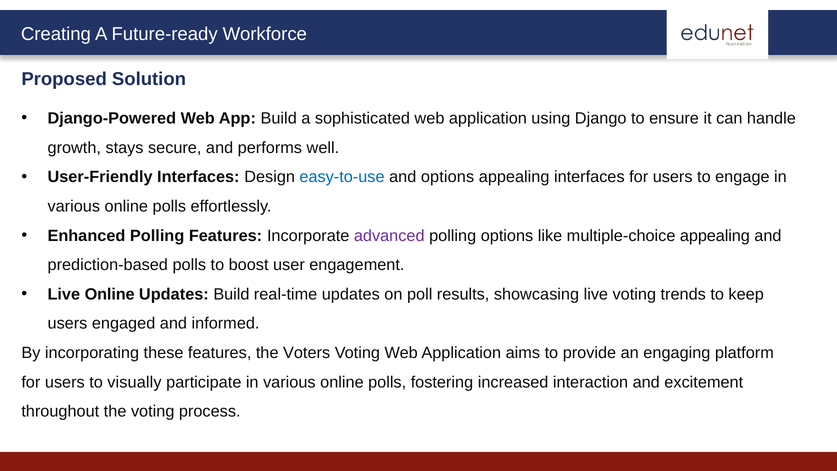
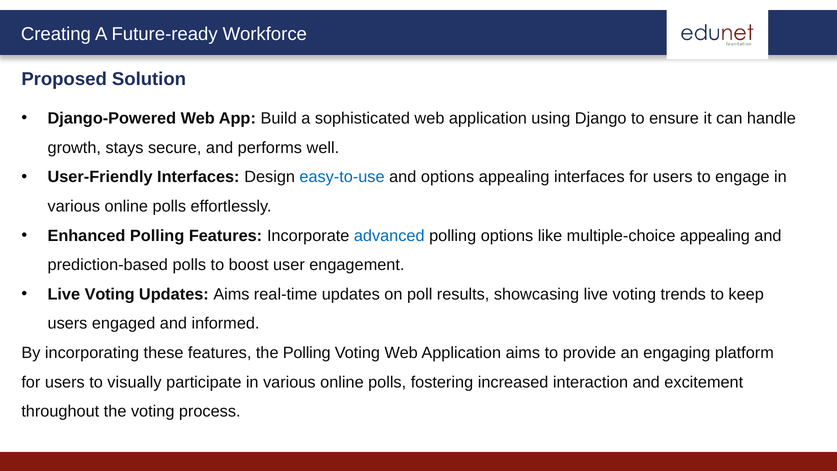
advanced colour: purple -> blue
Online at (110, 294): Online -> Voting
Updates Build: Build -> Aims
the Voters: Voters -> Polling
